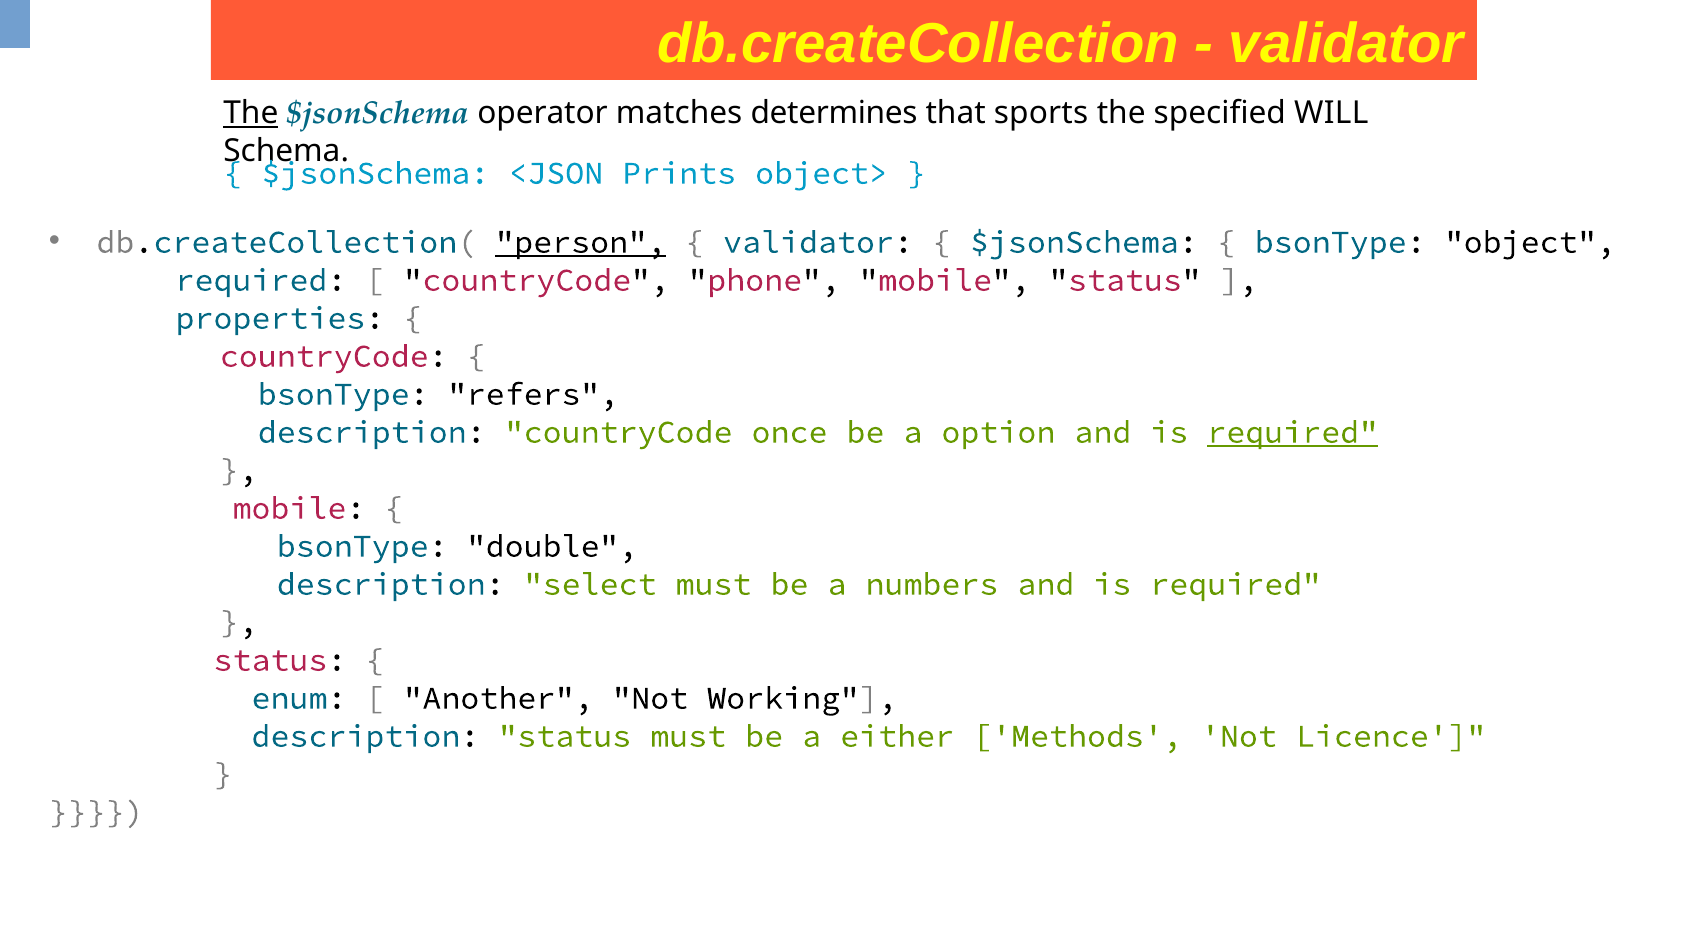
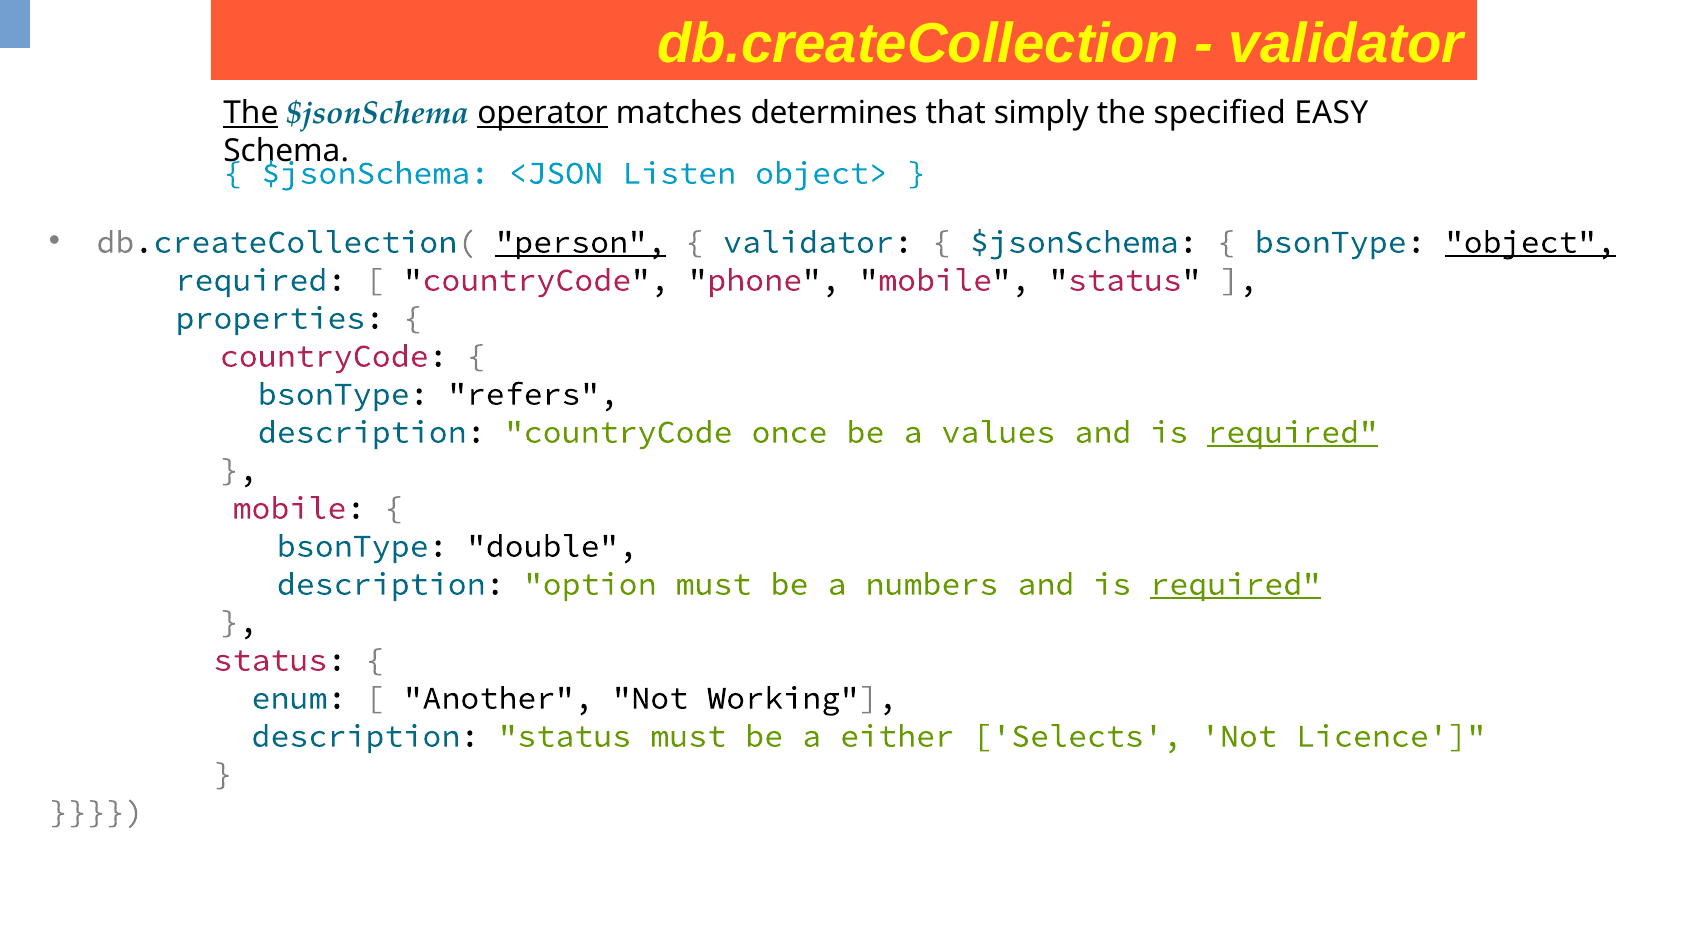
operator underline: none -> present
sports: sports -> simply
WILL: WILL -> EASY
Prints: Prints -> Listen
object underline: none -> present
option: option -> values
select: select -> option
required at (1236, 584) underline: none -> present
Methods: Methods -> Selects
